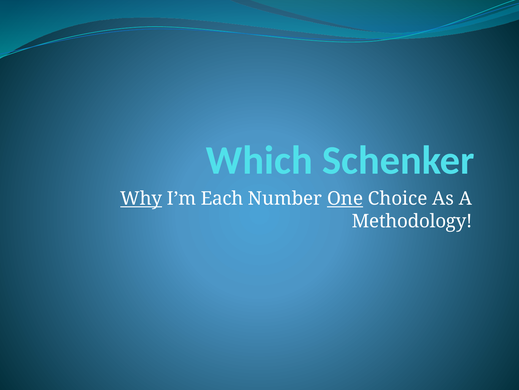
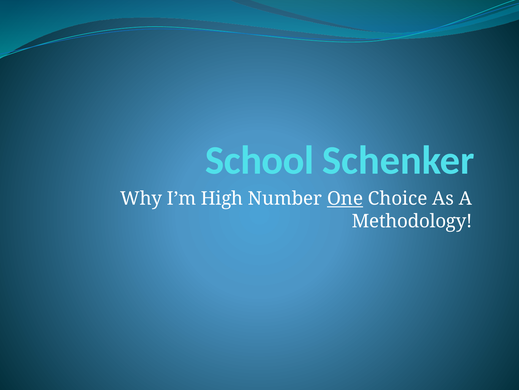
Which: Which -> School
Why underline: present -> none
Each: Each -> High
